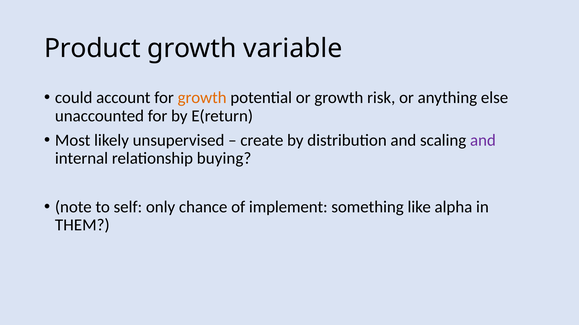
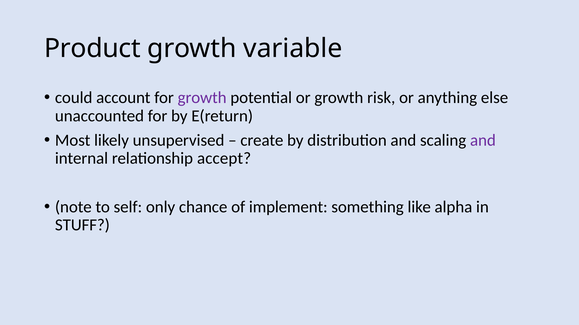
growth at (202, 98) colour: orange -> purple
buying: buying -> accept
THEM: THEM -> STUFF
